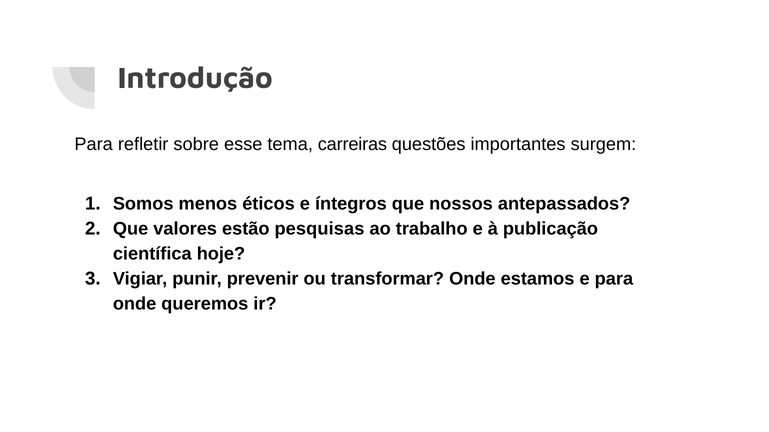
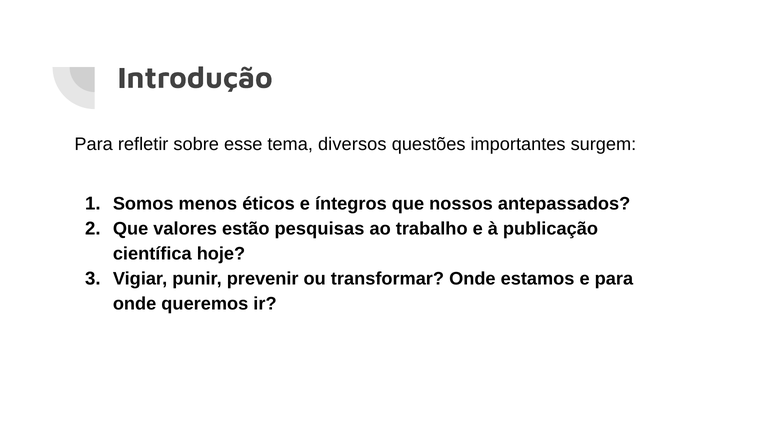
carreiras: carreiras -> diversos
